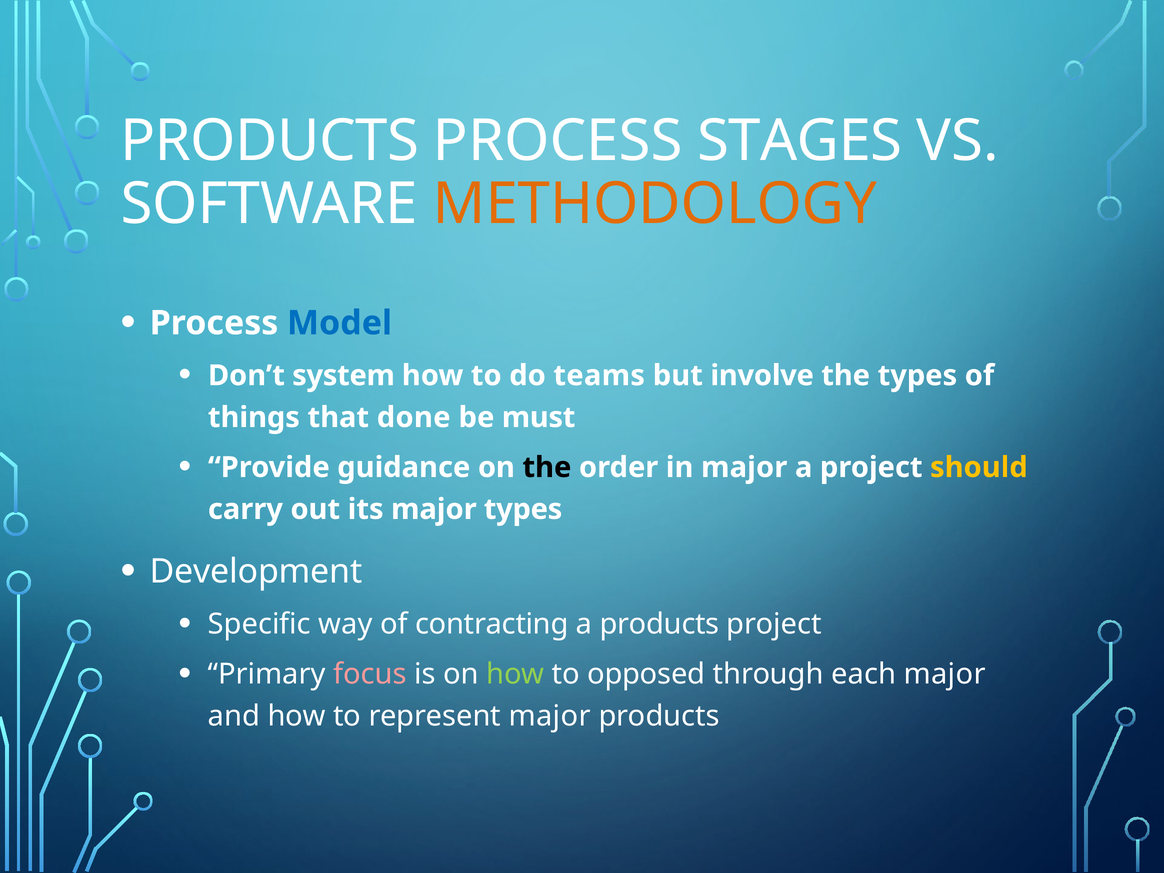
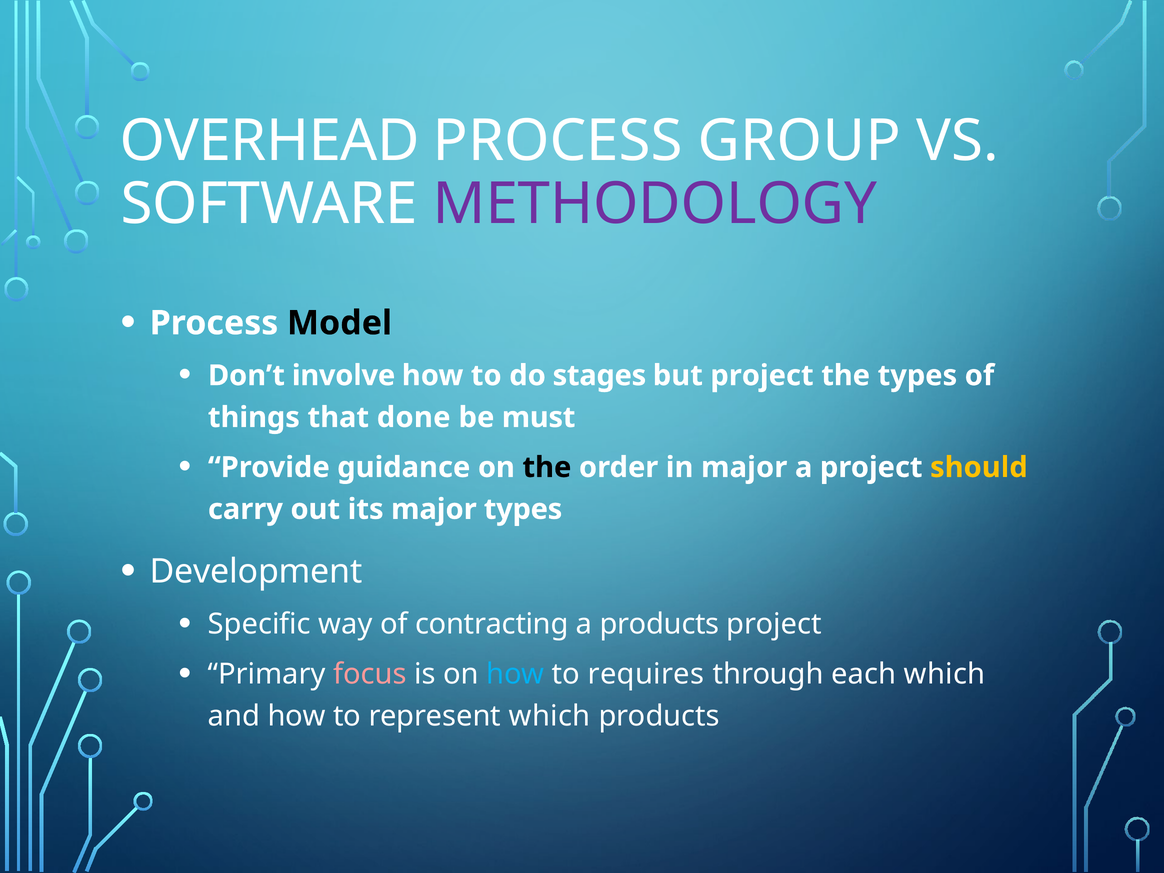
PRODUCTS at (270, 141): PRODUCTS -> OVERHEAD
STAGES: STAGES -> GROUP
METHODOLOGY colour: orange -> purple
Model colour: blue -> black
system: system -> involve
teams: teams -> stages
but involve: involve -> project
how at (515, 674) colour: light green -> light blue
opposed: opposed -> requires
each major: major -> which
represent major: major -> which
